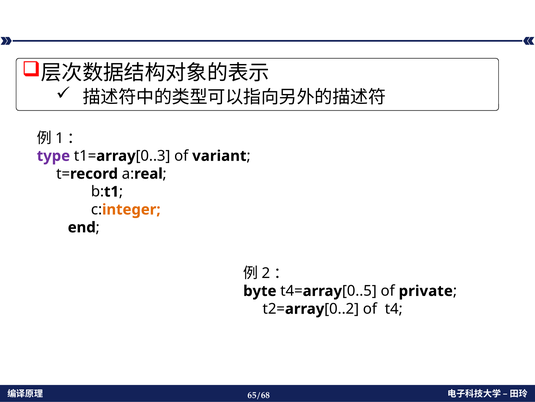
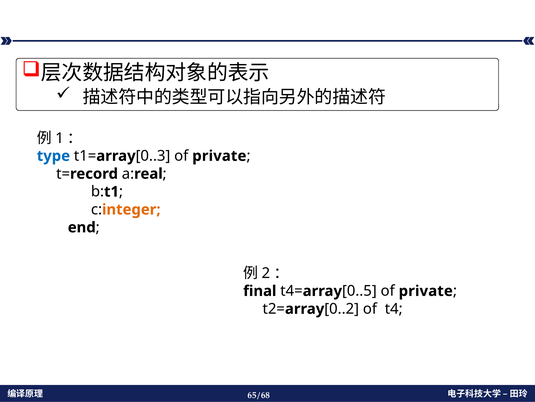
type colour: purple -> blue
variant at (219, 156): variant -> private
byte: byte -> final
